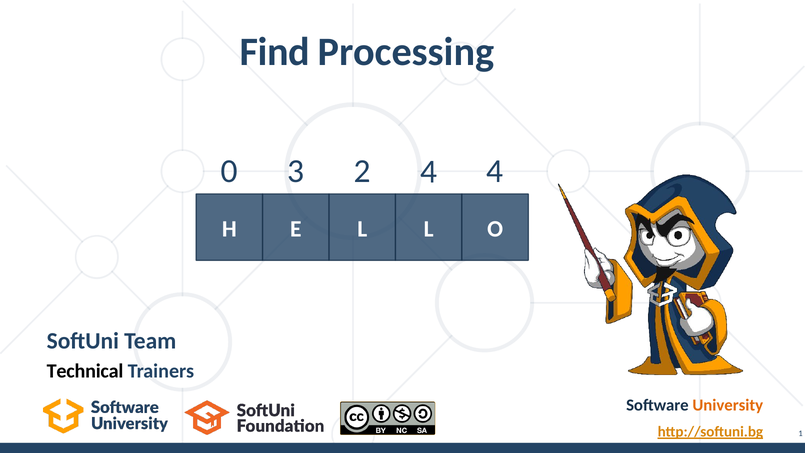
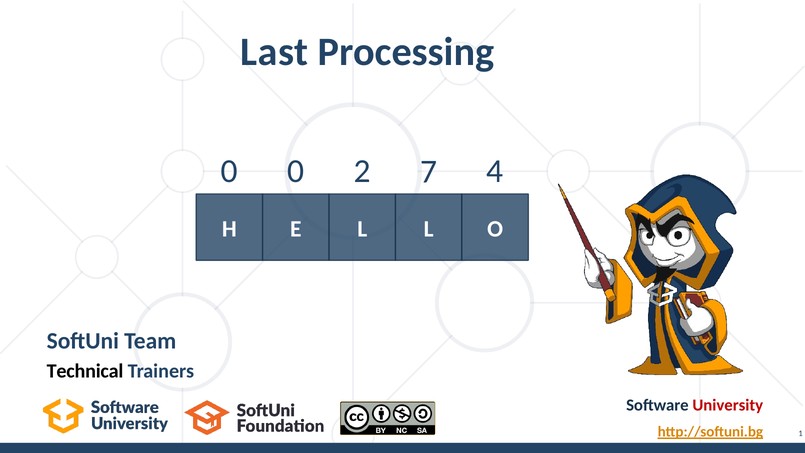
Find: Find -> Last
0 3: 3 -> 0
2 4: 4 -> 7
University colour: orange -> red
